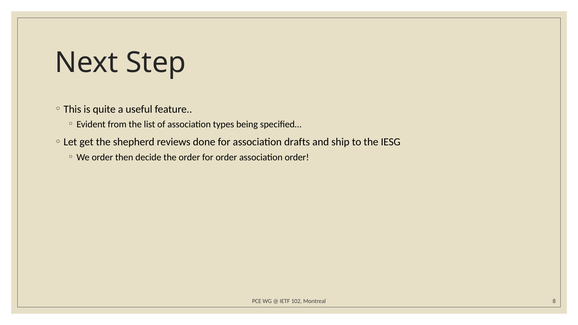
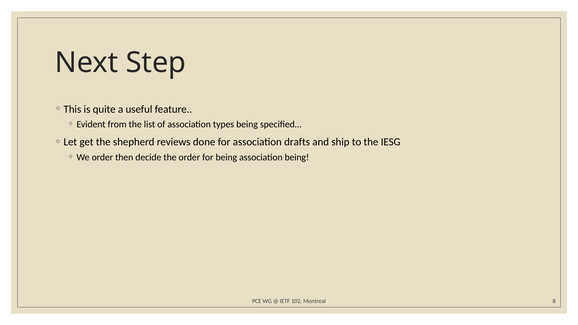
for order: order -> being
association order: order -> being
